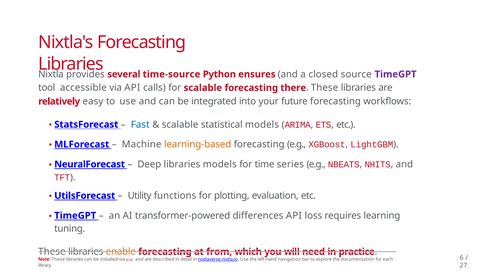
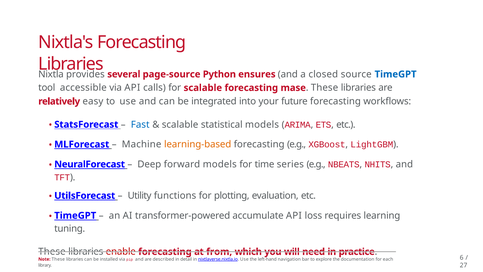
time-source: time-source -> page-source
TimeGPT at (396, 74) colour: purple -> blue
there: there -> mase
Deep libraries: libraries -> forward
differences: differences -> accumulate
enable colour: orange -> red
